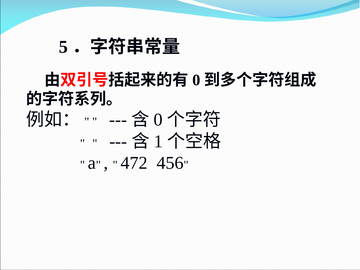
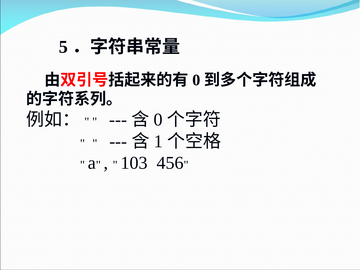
472: 472 -> 103
